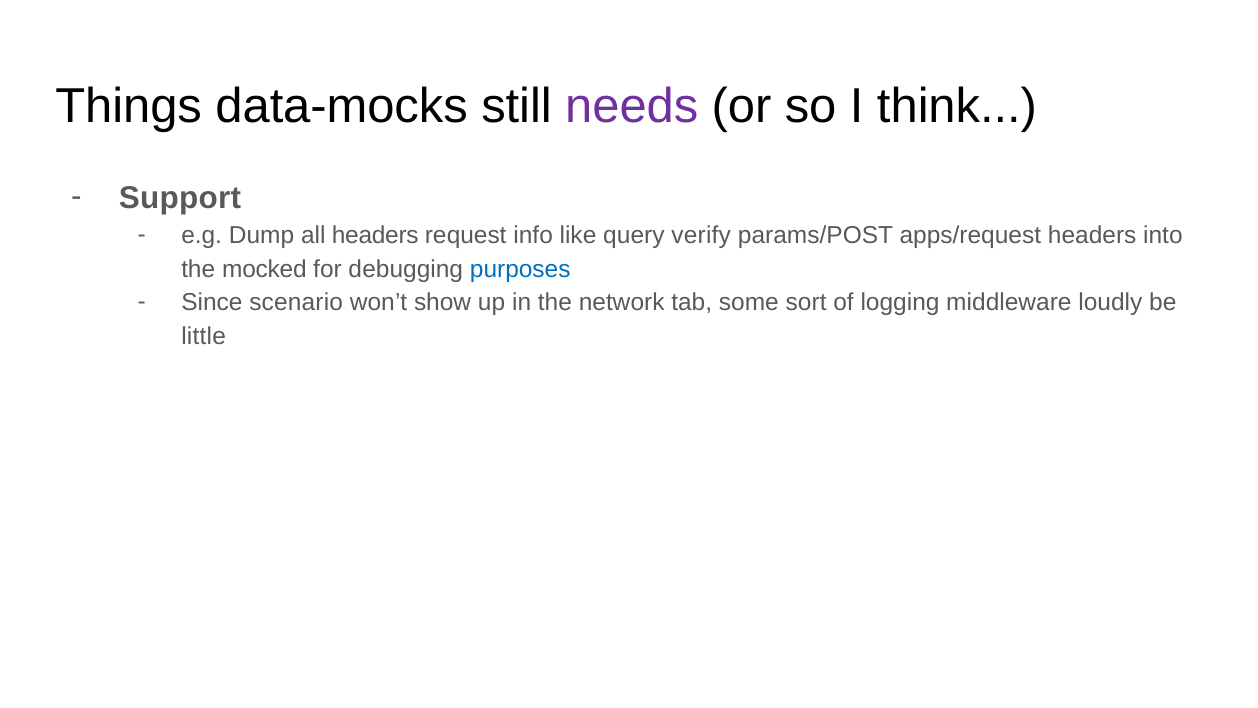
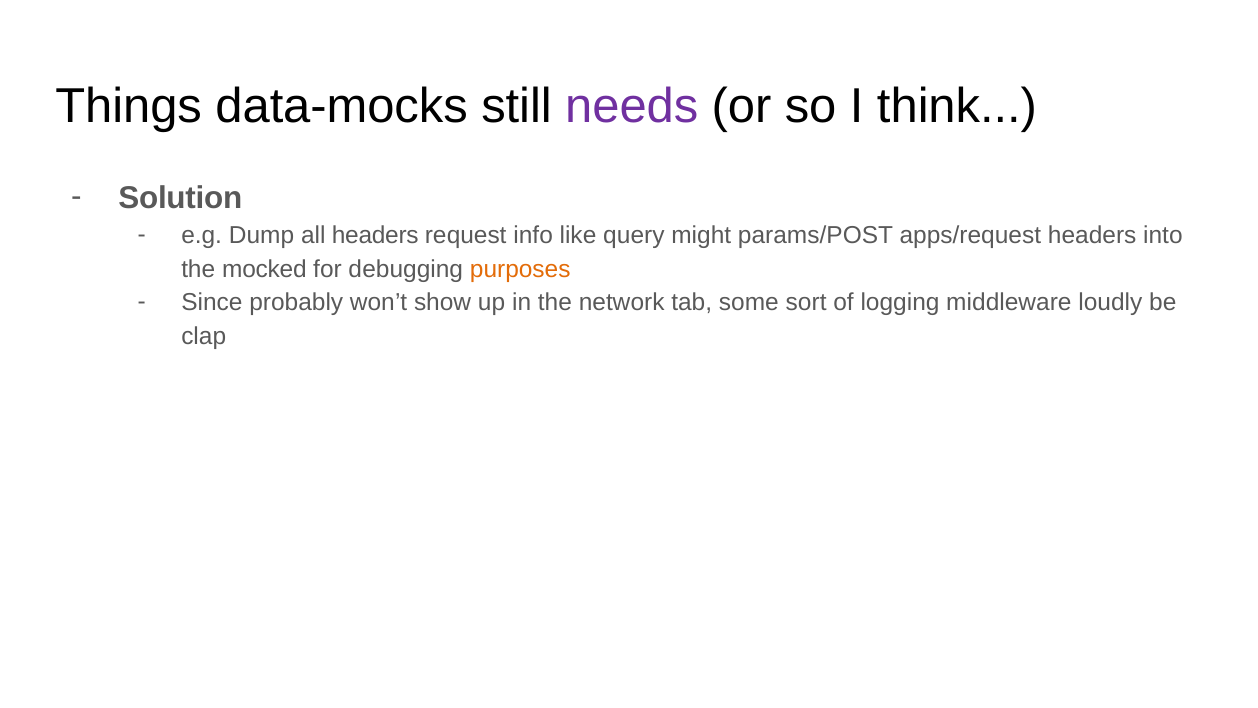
Support: Support -> Solution
verify: verify -> might
purposes colour: blue -> orange
scenario: scenario -> probably
little: little -> clap
